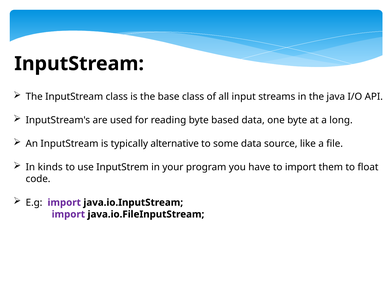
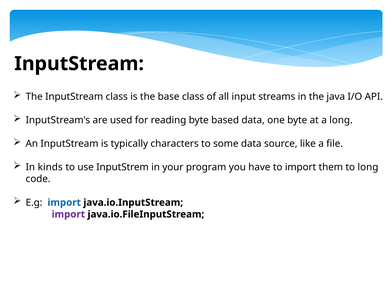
alternative: alternative -> characters
to float: float -> long
import at (64, 203) colour: purple -> blue
